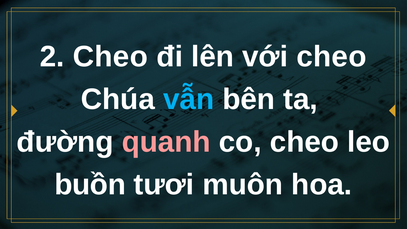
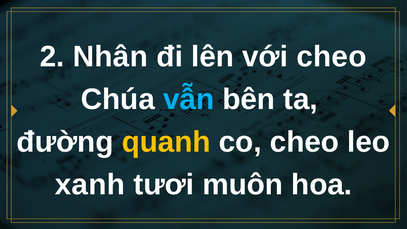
2 Cheo: Cheo -> Nhân
quanh colour: pink -> yellow
buồn: buồn -> xanh
